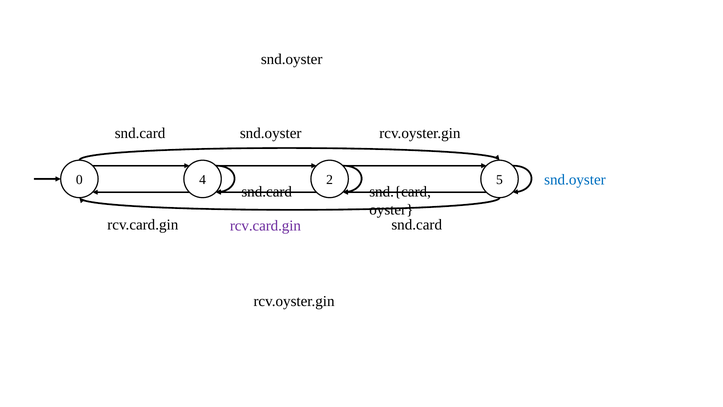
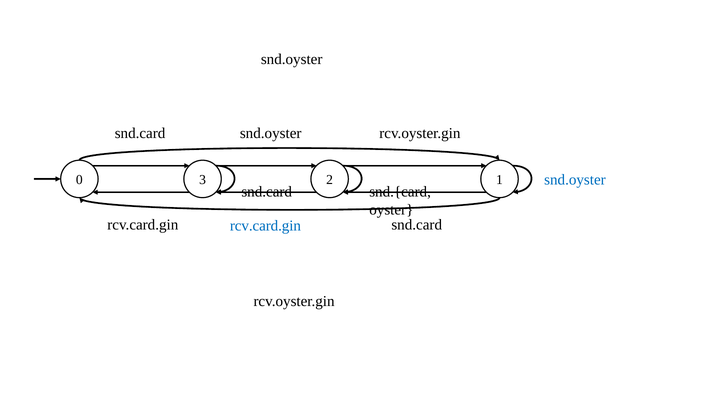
4: 4 -> 3
5: 5 -> 1
rcv.card.gin at (265, 225) colour: purple -> blue
